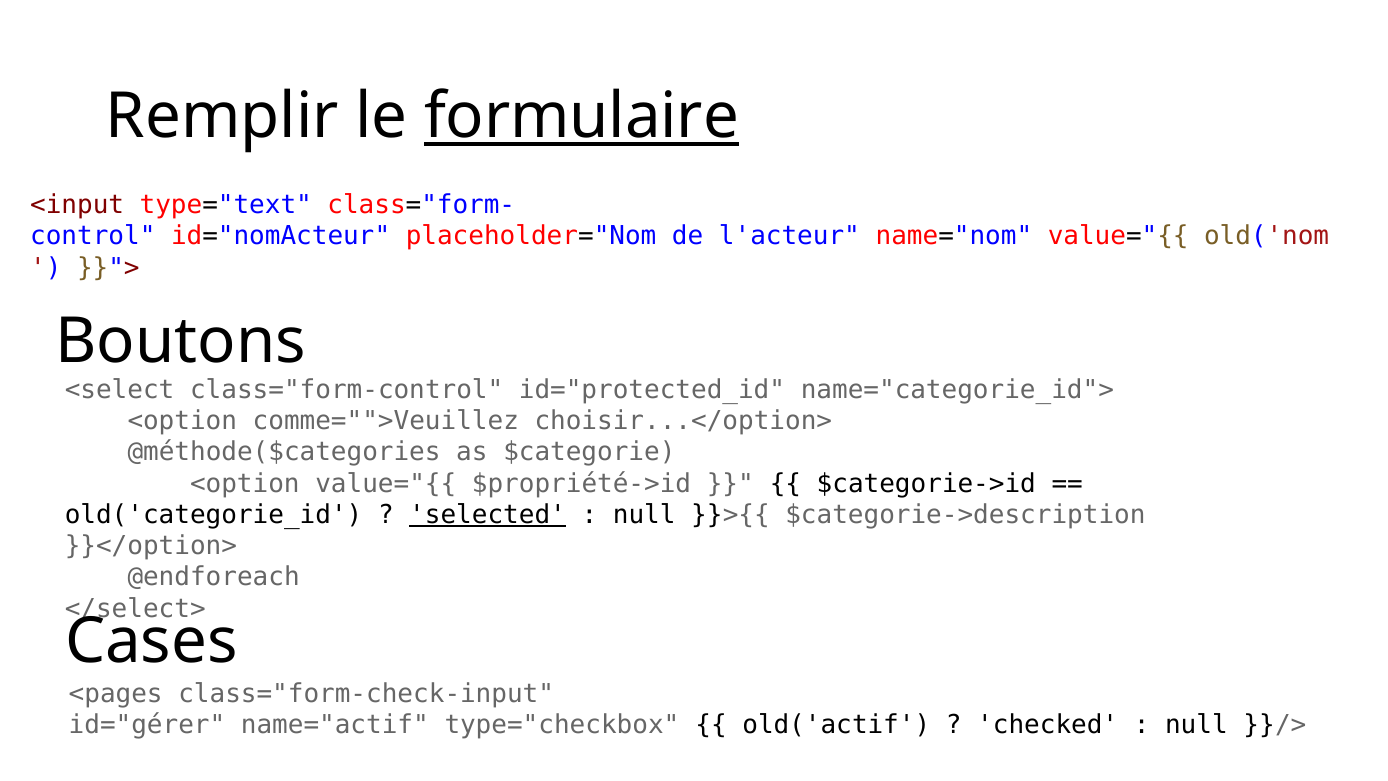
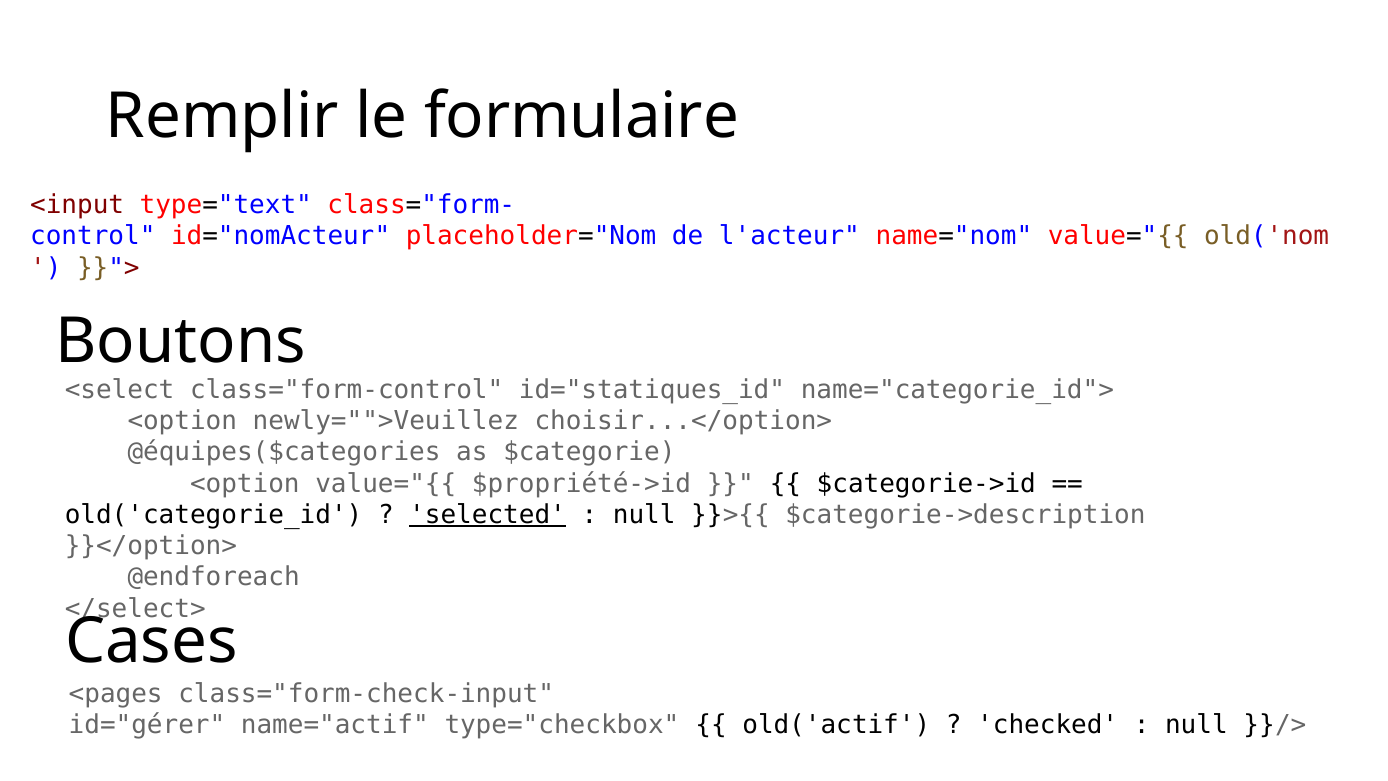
formulaire underline: present -> none
id="protected_id: id="protected_id -> id="statiques_id
comme="">Veuillez: comme="">Veuillez -> newly="">Veuillez
@méthode($categories: @méthode($categories -> @équipes($categories
